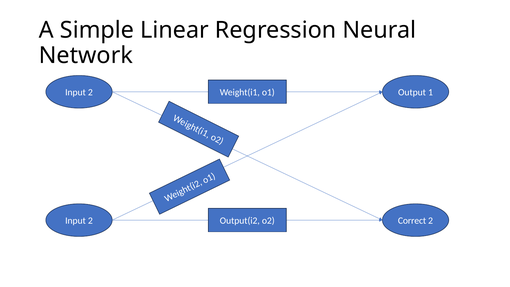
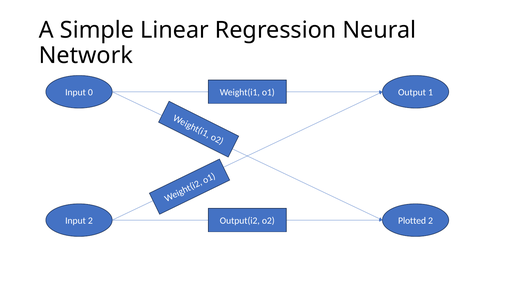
2 at (90, 92): 2 -> 0
Correct: Correct -> Plotted
